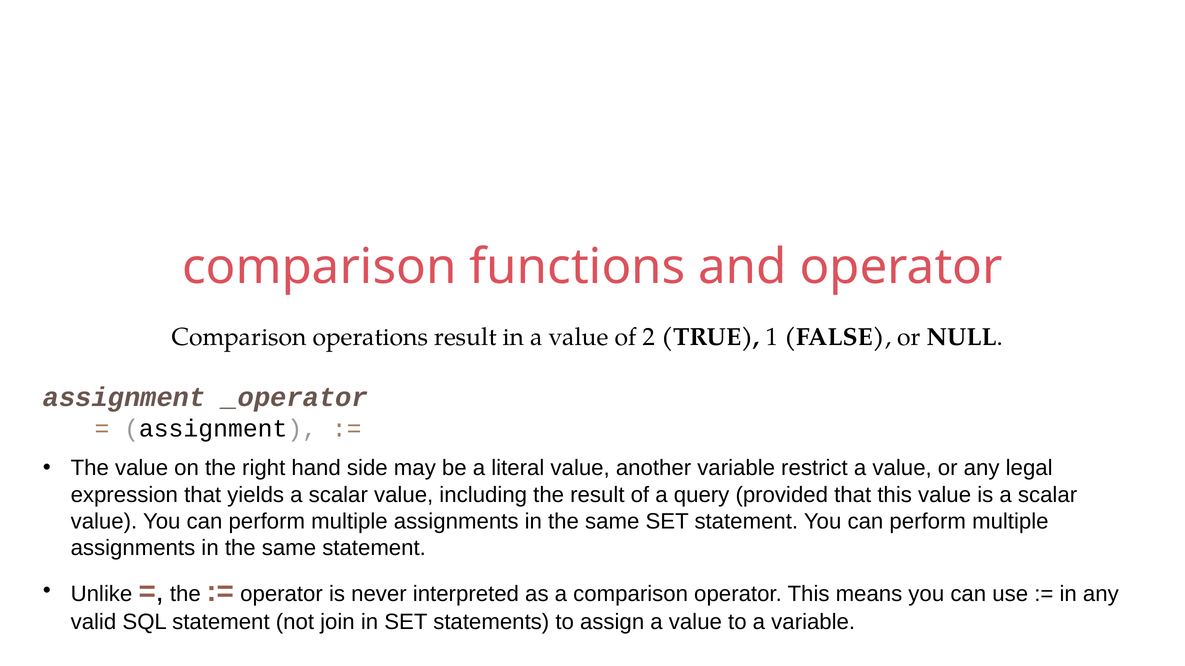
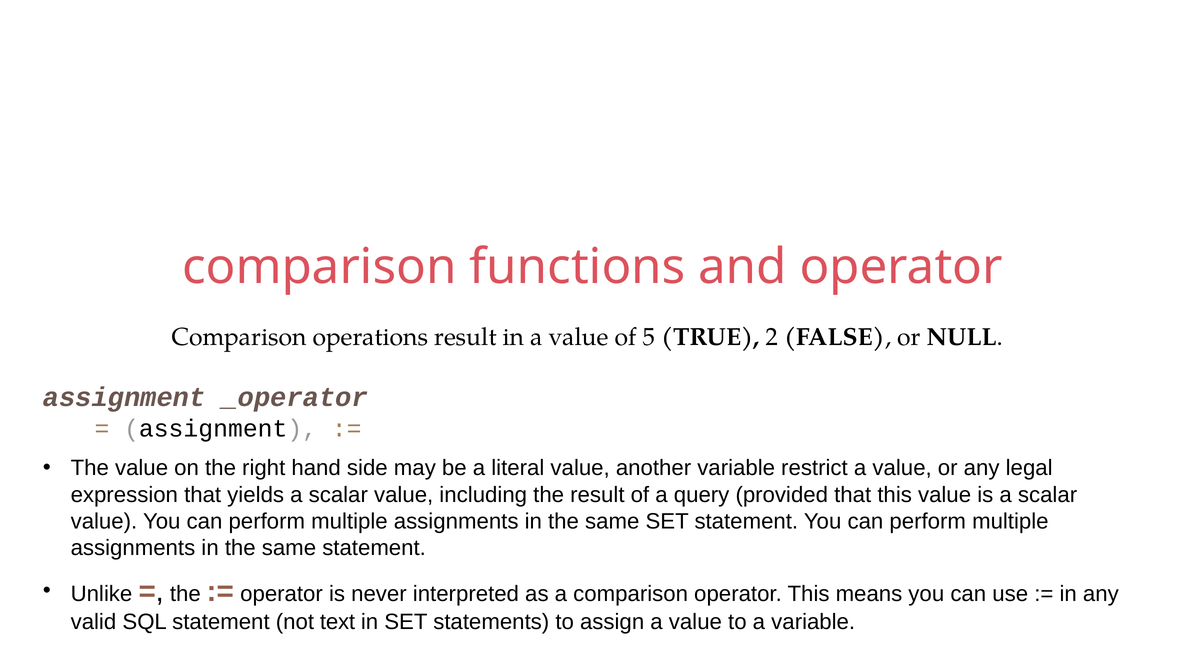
2: 2 -> 5
1: 1 -> 2
join: join -> text
